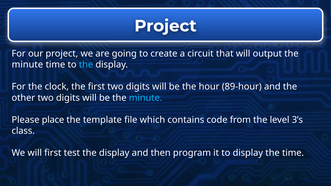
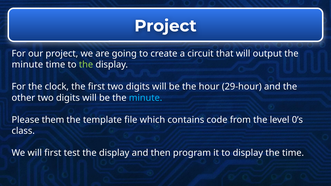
the at (86, 65) colour: light blue -> light green
89-hour: 89-hour -> 29-hour
place: place -> them
3’s: 3’s -> 0’s
